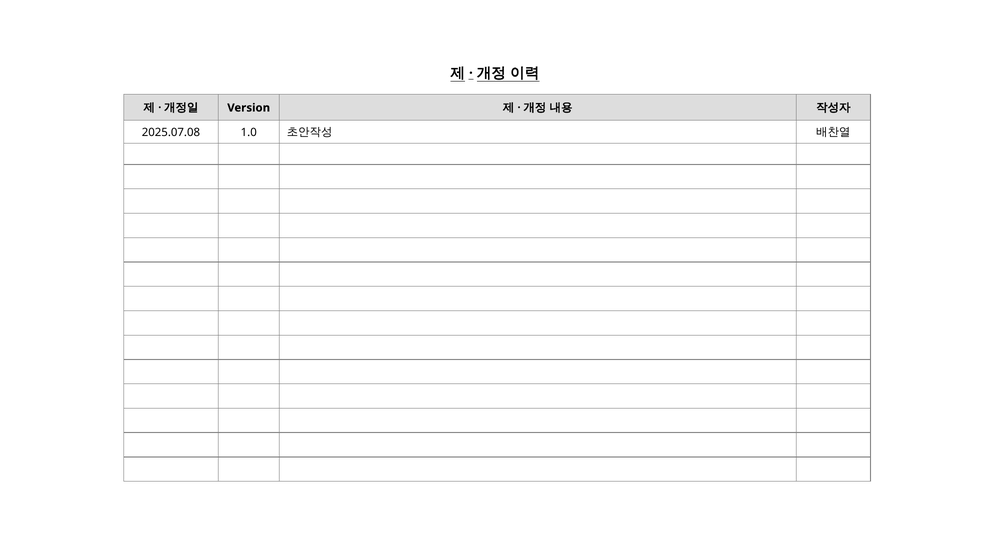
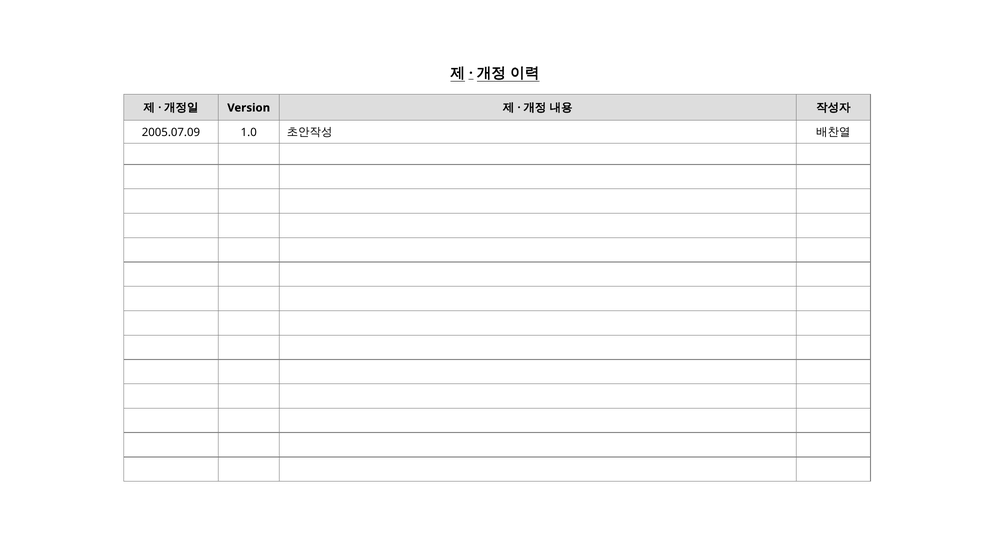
2025.07.08: 2025.07.08 -> 2005.07.09
